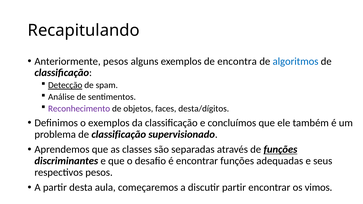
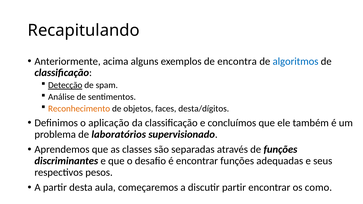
Anteriormente pesos: pesos -> acima
Reconhecimento colour: purple -> orange
o exemplos: exemplos -> aplicação
problema de classificação: classificação -> laboratórios
funções at (280, 150) underline: present -> none
vimos: vimos -> como
